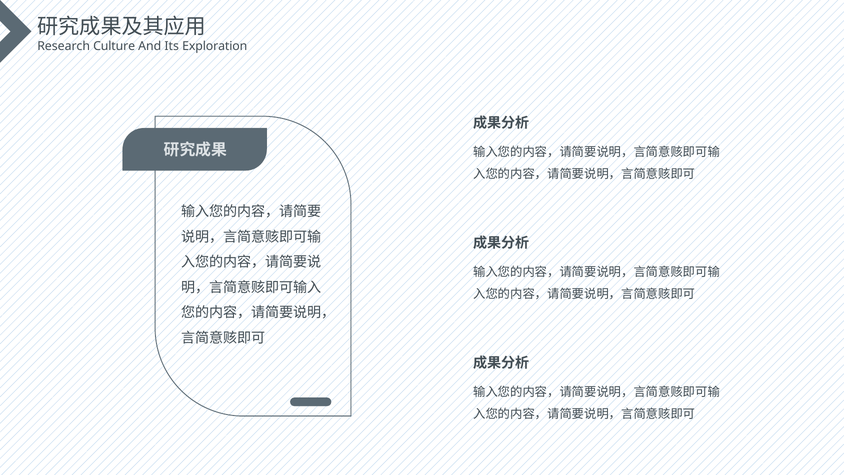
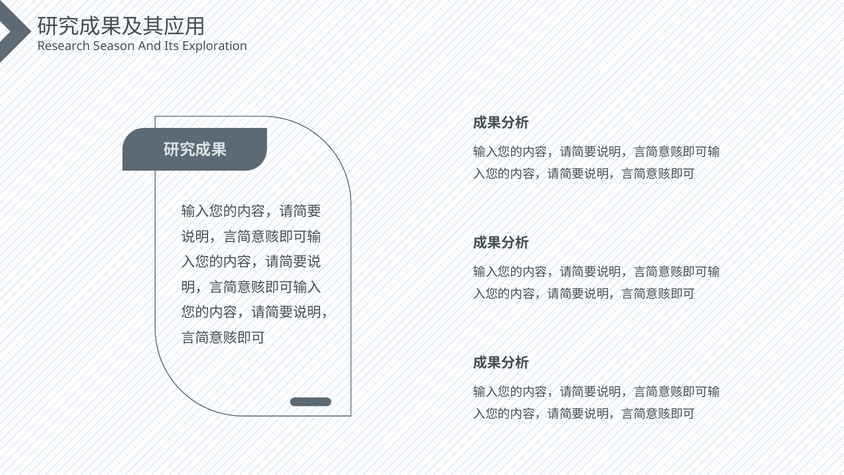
Culture: Culture -> Season
